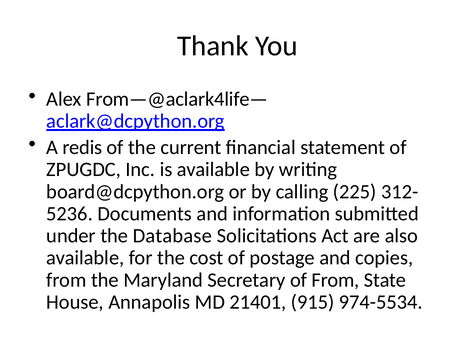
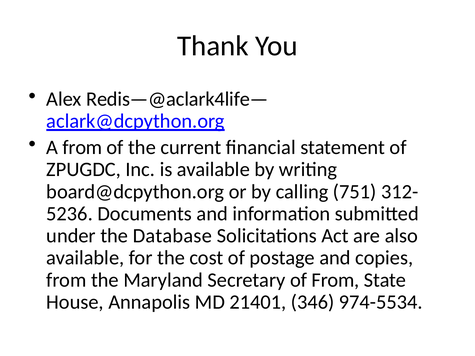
From—@aclark4life—: From—@aclark4life— -> Redis—@aclark4life—
A redis: redis -> from
225: 225 -> 751
915: 915 -> 346
